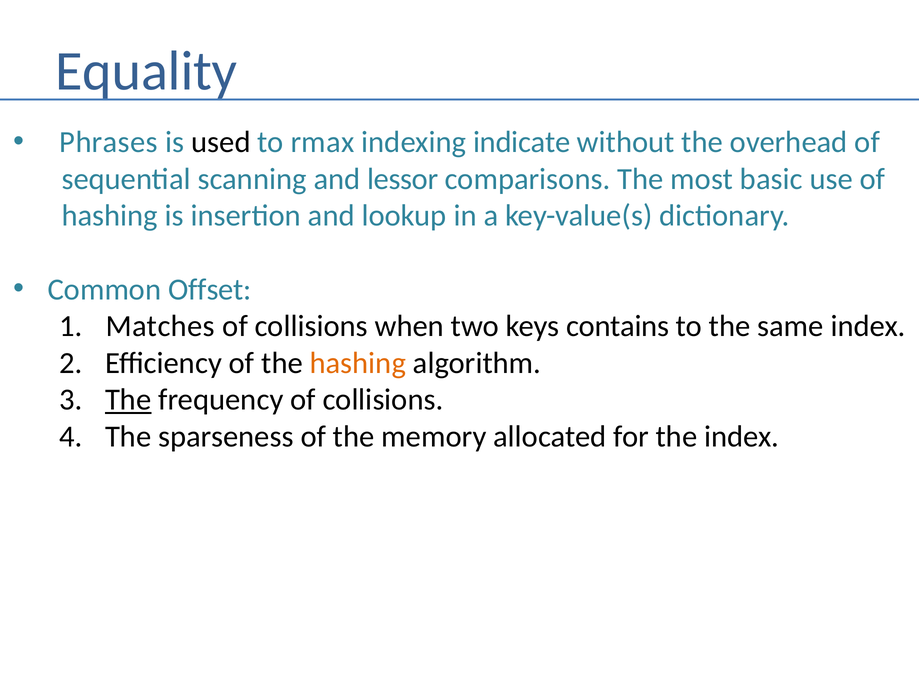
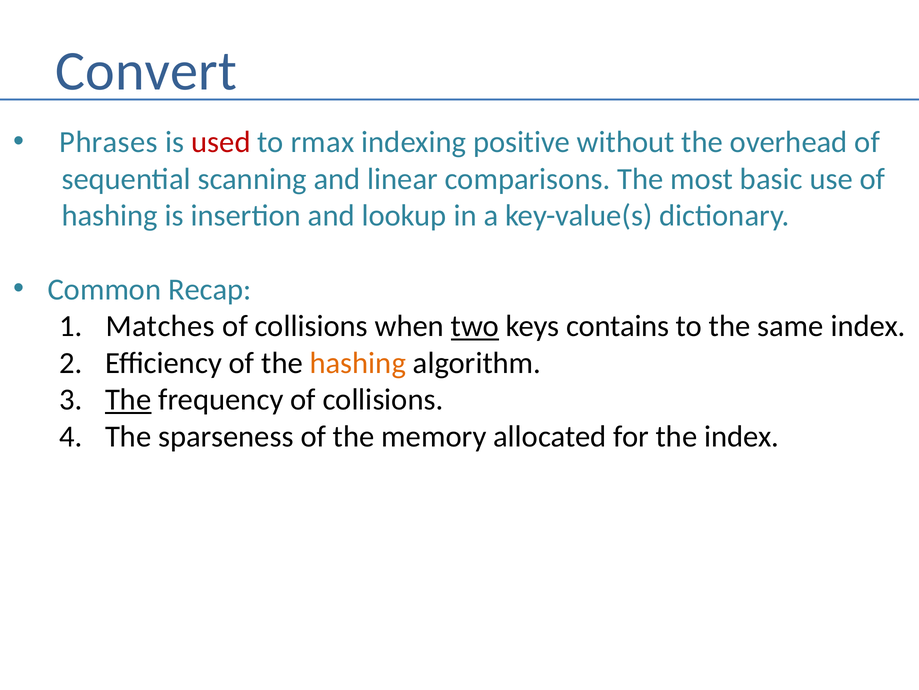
Equality: Equality -> Convert
used colour: black -> red
indicate: indicate -> positive
lessor: lessor -> linear
Offset: Offset -> Recap
two underline: none -> present
